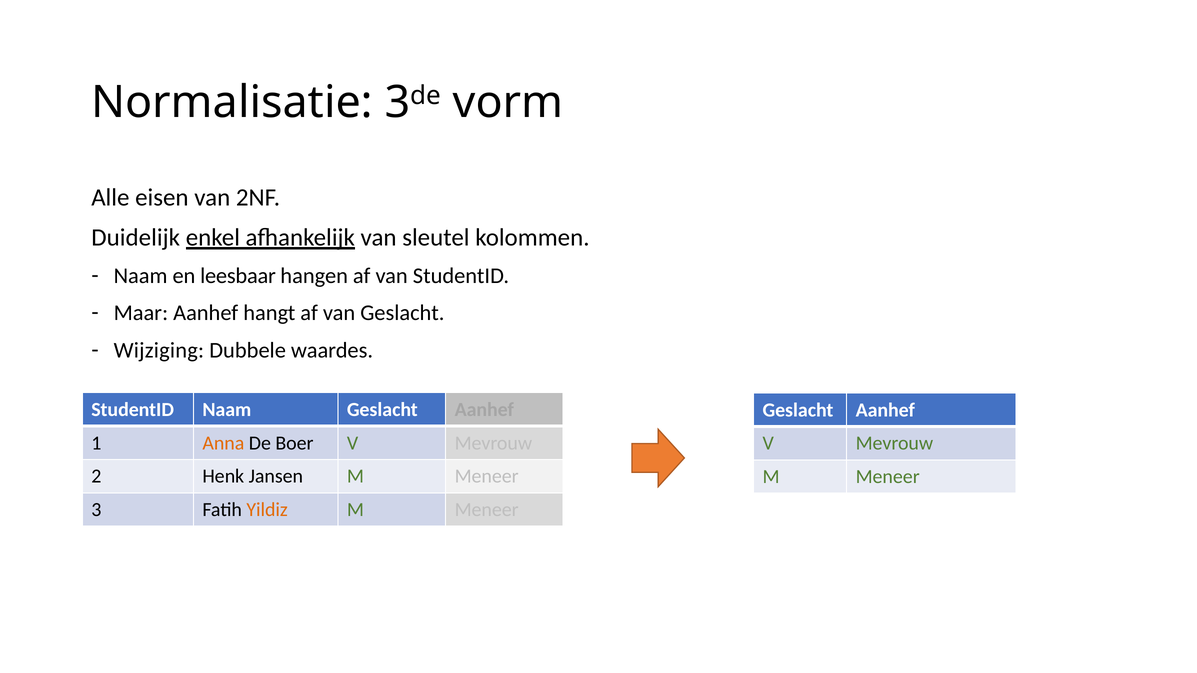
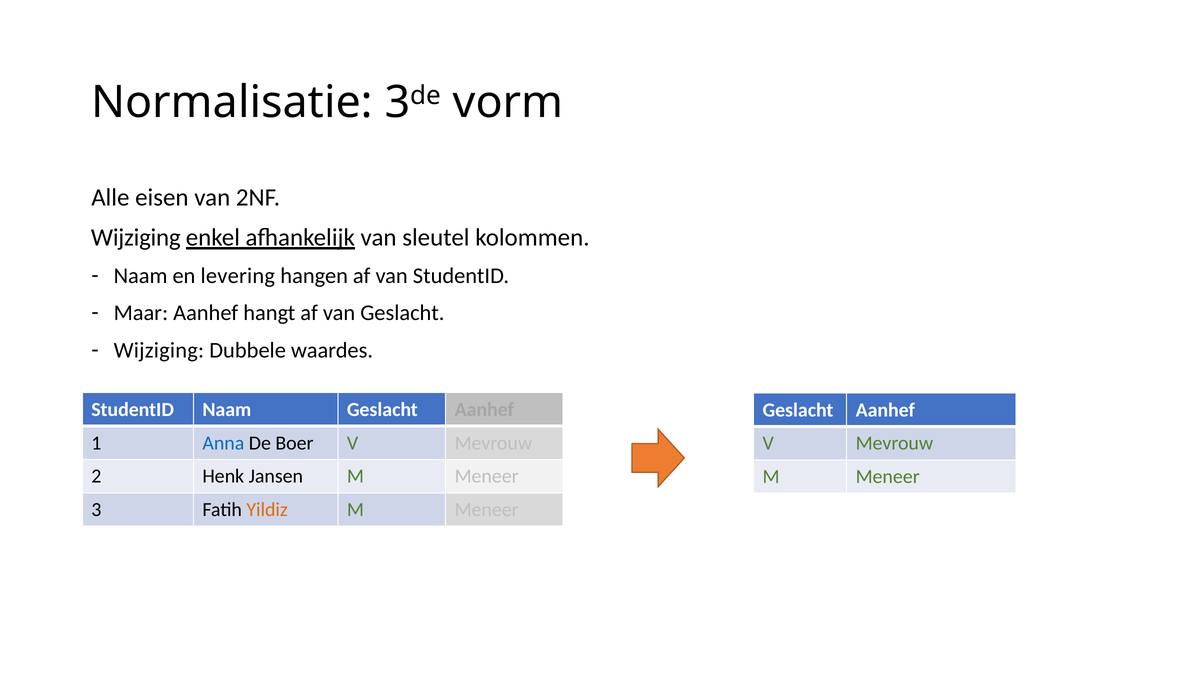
Duidelijk at (136, 237): Duidelijk -> Wijziging
leesbaar: leesbaar -> levering
Anna colour: orange -> blue
